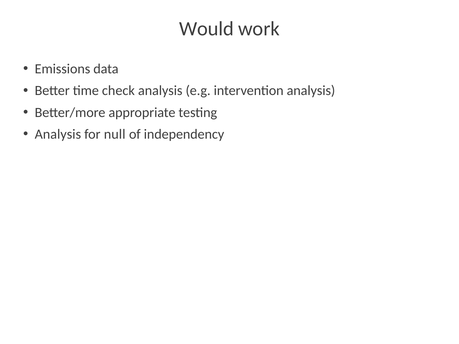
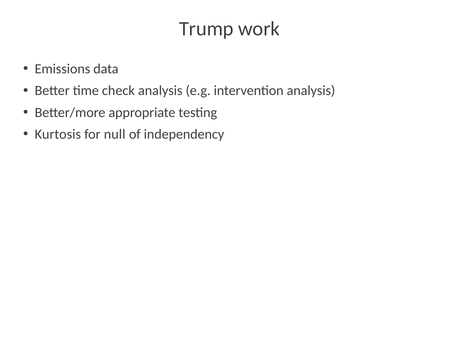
Would: Would -> Trump
Analysis at (58, 134): Analysis -> Kurtosis
